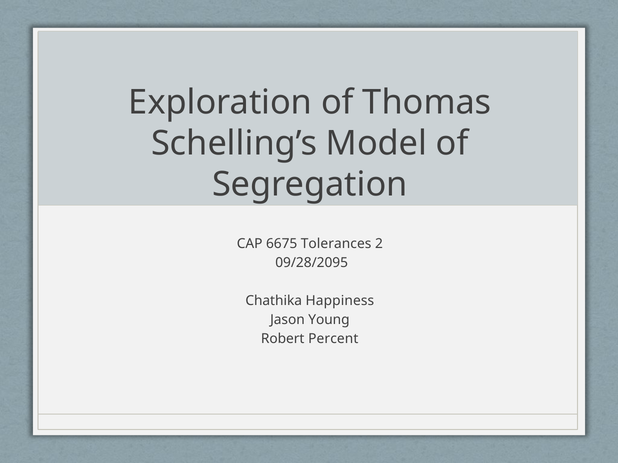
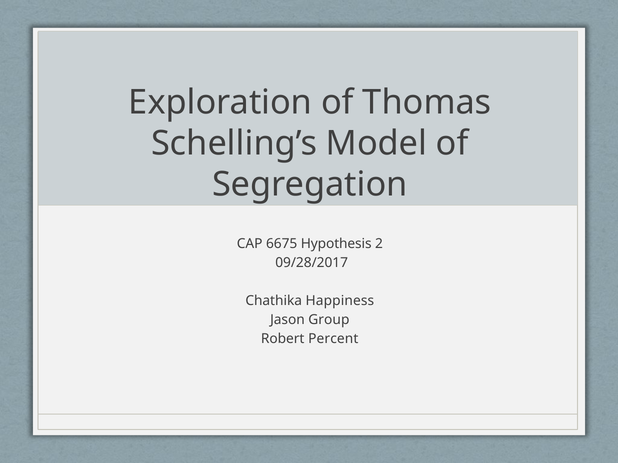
Tolerances: Tolerances -> Hypothesis
09/28/2095: 09/28/2095 -> 09/28/2017
Young: Young -> Group
